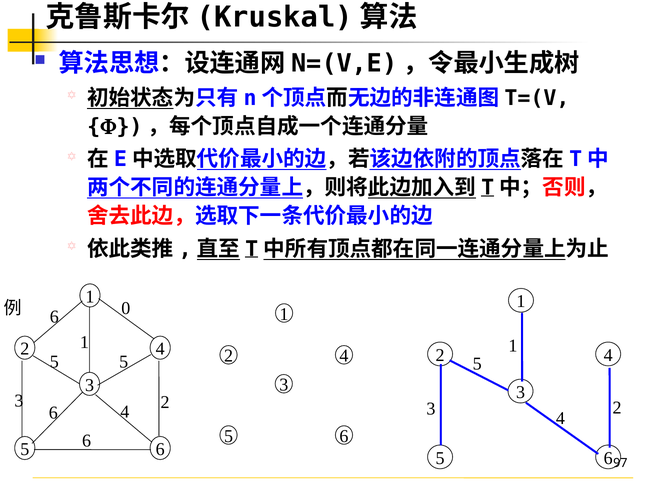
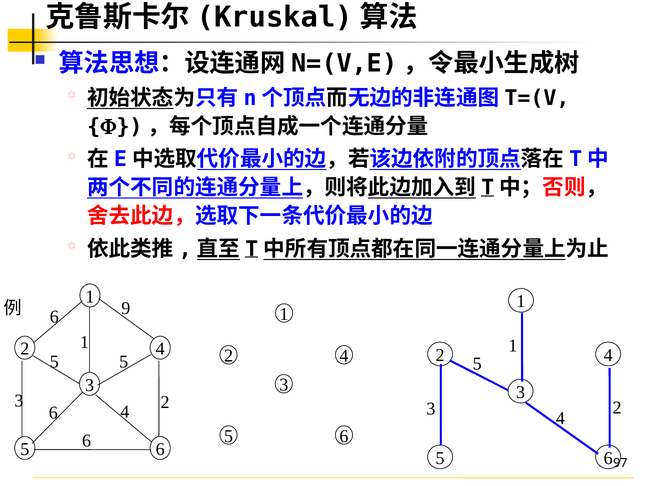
0: 0 -> 9
